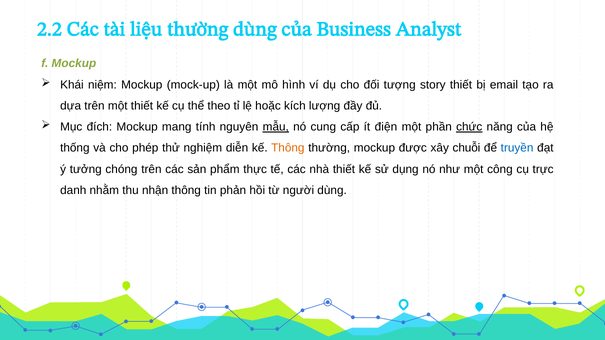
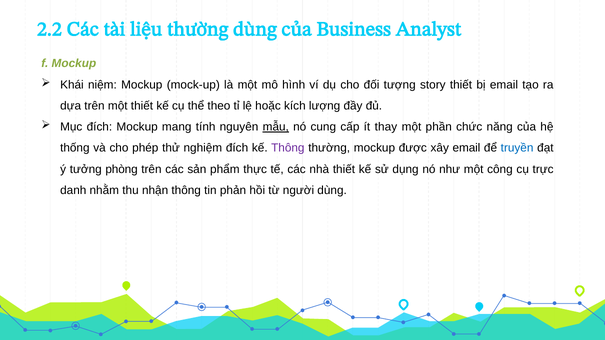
điện: điện -> thay
chức underline: present -> none
nghiệm diễn: diễn -> đích
Thông at (288, 148) colour: orange -> purple
xây chuỗi: chuỗi -> email
chóng: chóng -> phòng
